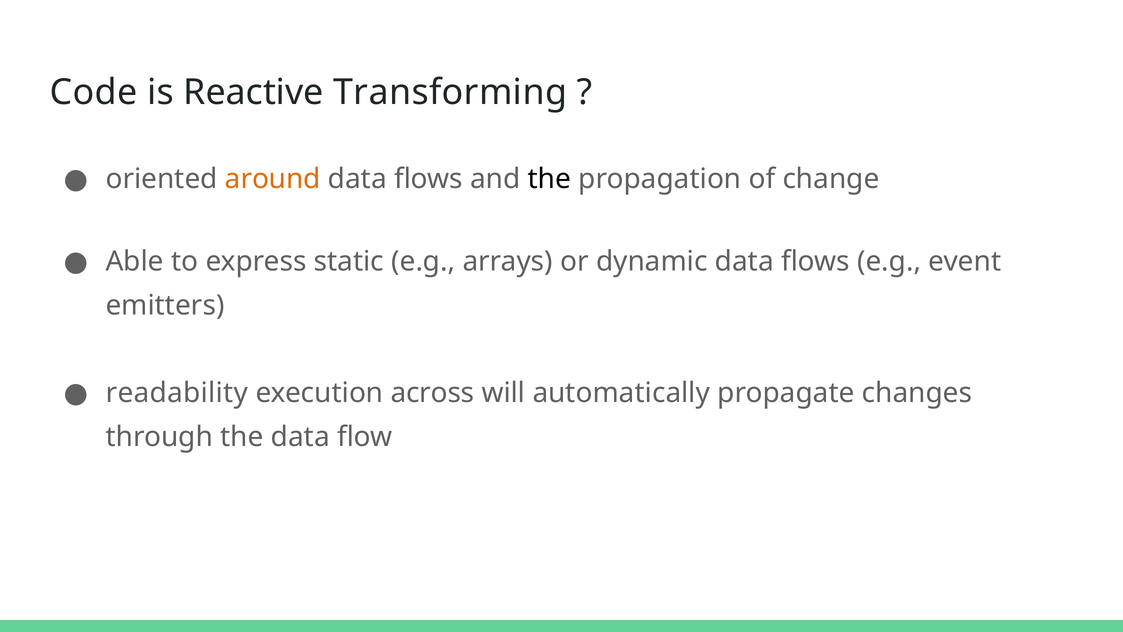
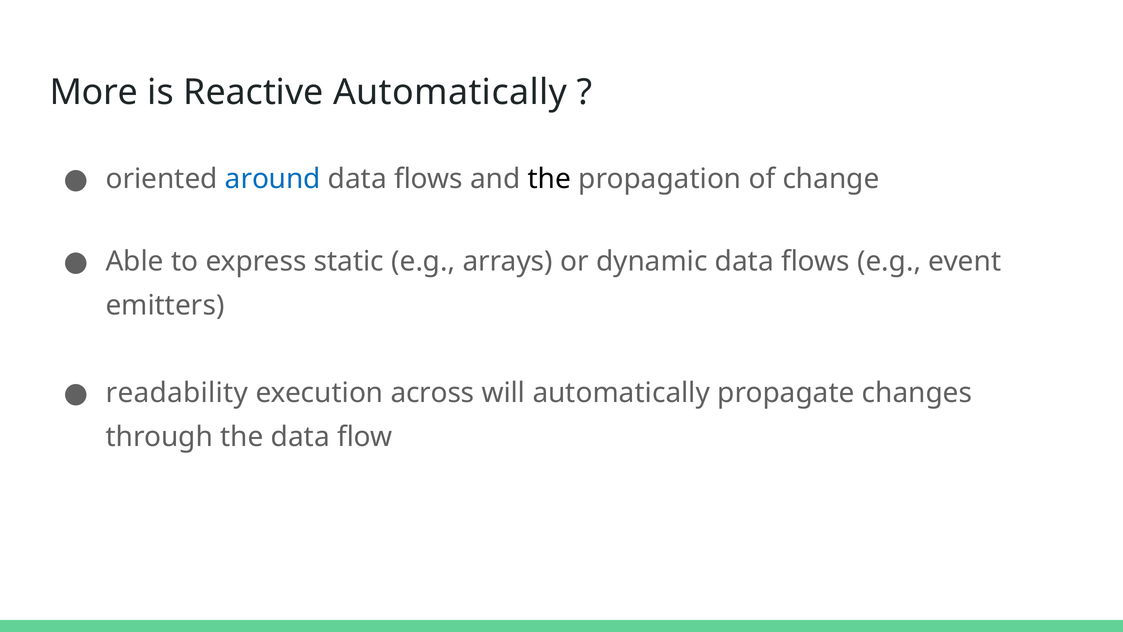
Code: Code -> More
Reactive Transforming: Transforming -> Automatically
around colour: orange -> blue
